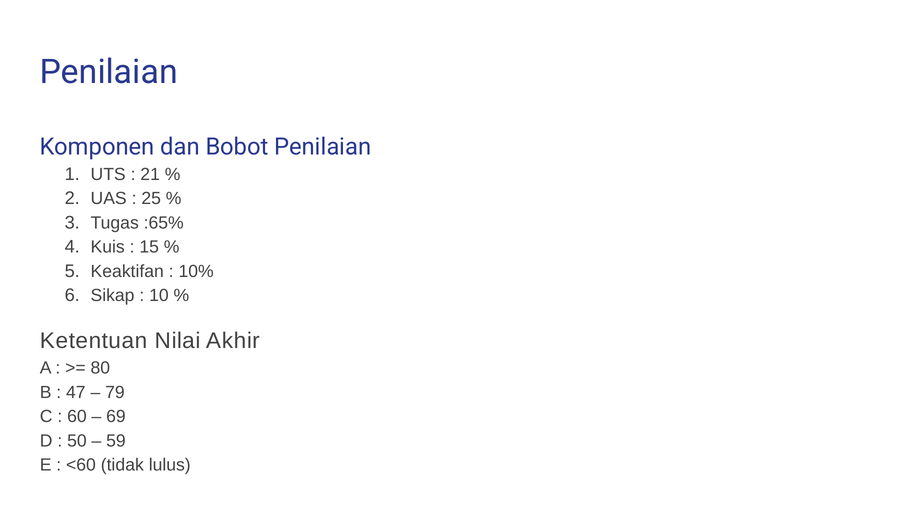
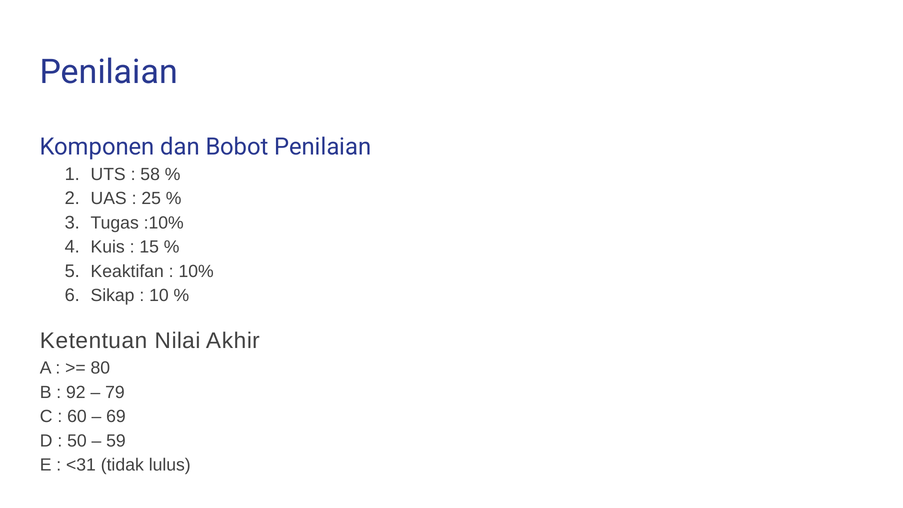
21: 21 -> 58
:65%: :65% -> :10%
47: 47 -> 92
<60: <60 -> <31
